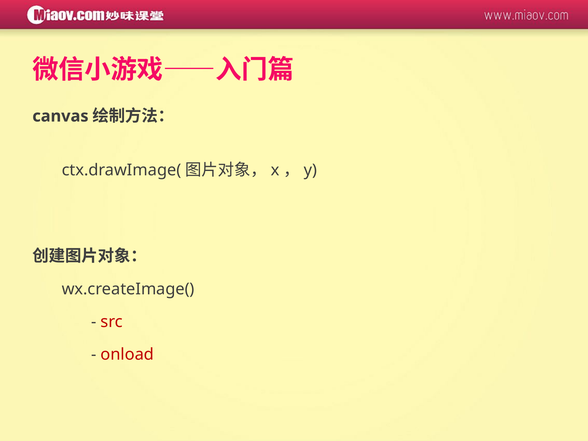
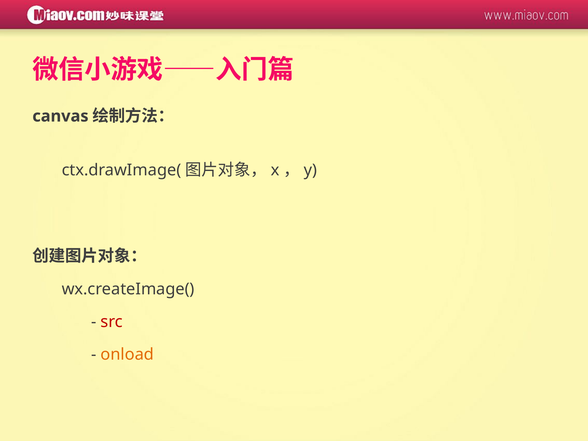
onload colour: red -> orange
